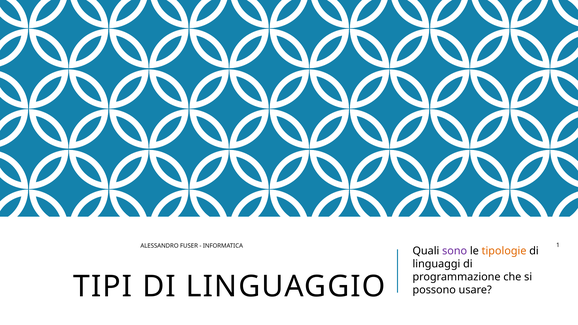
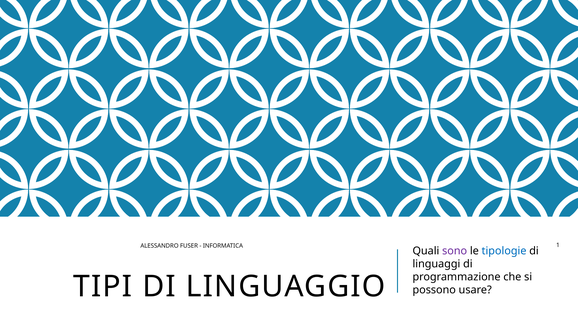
tipologie colour: orange -> blue
